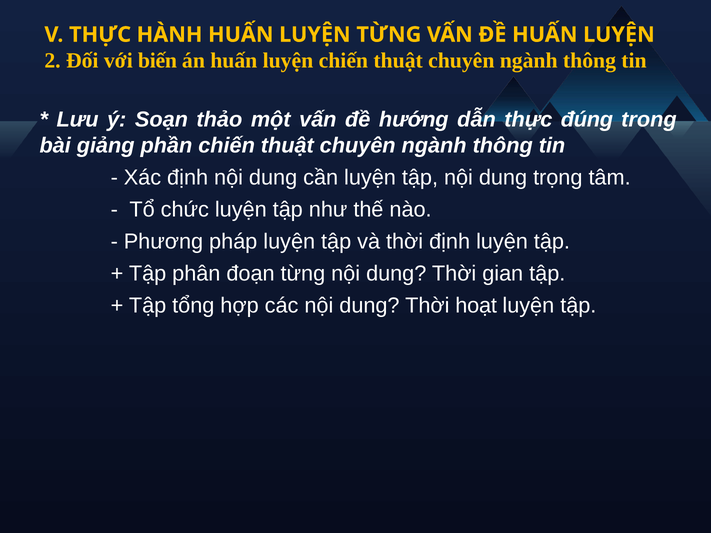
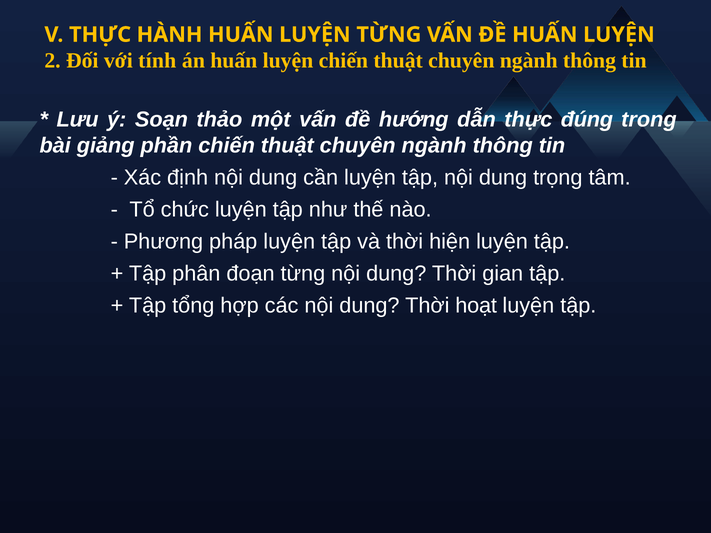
biến: biến -> tính
thời định: định -> hiện
